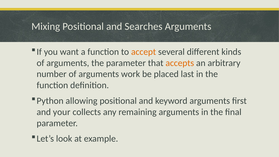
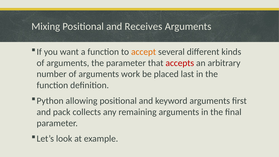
Searches: Searches -> Receives
accepts colour: orange -> red
your: your -> pack
